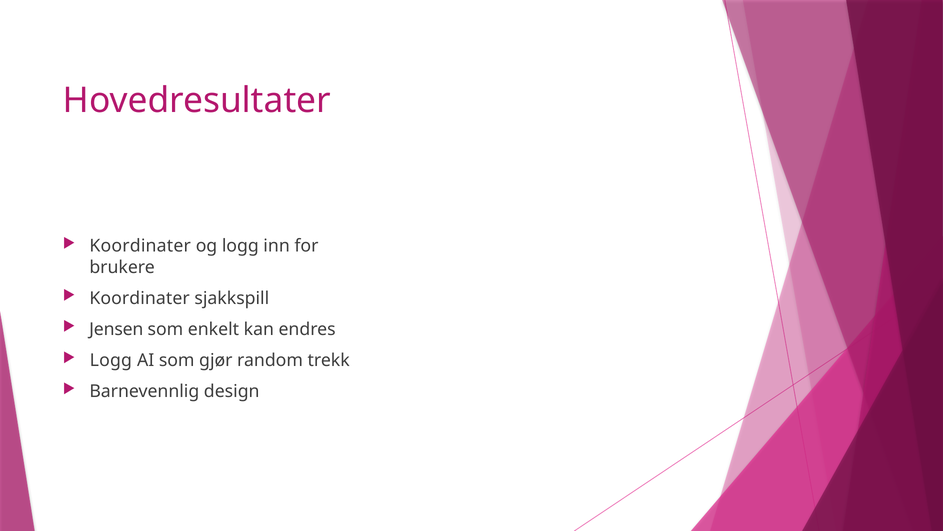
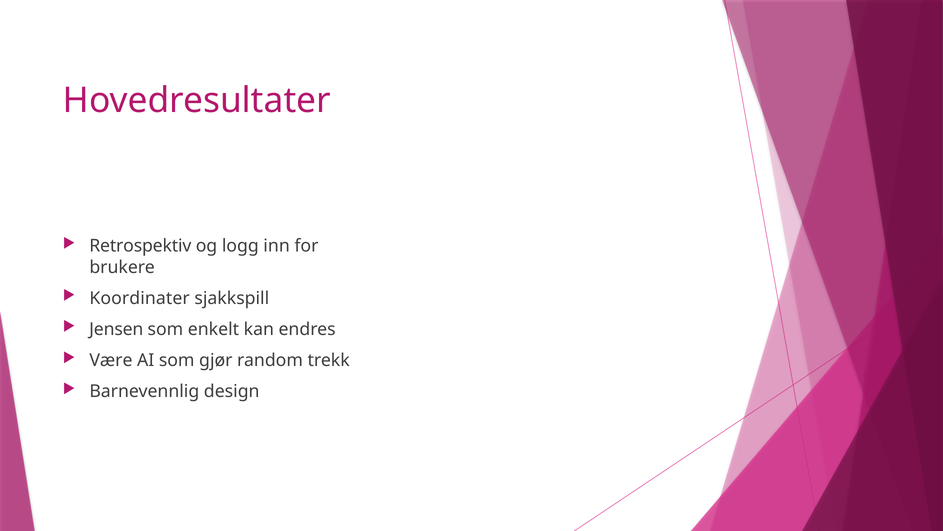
Koordinater at (140, 246): Koordinater -> Retrospektiv
Logg at (111, 360): Logg -> Være
